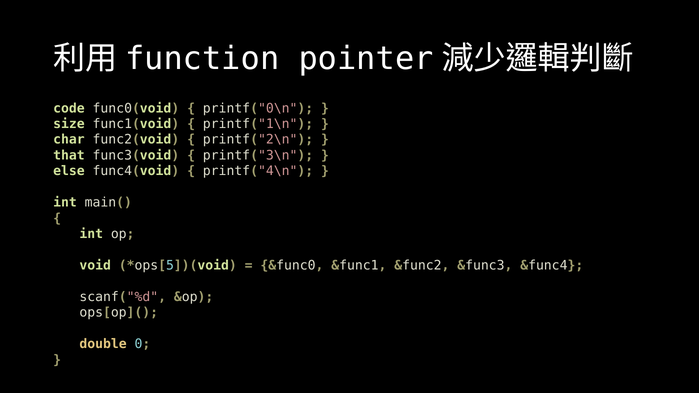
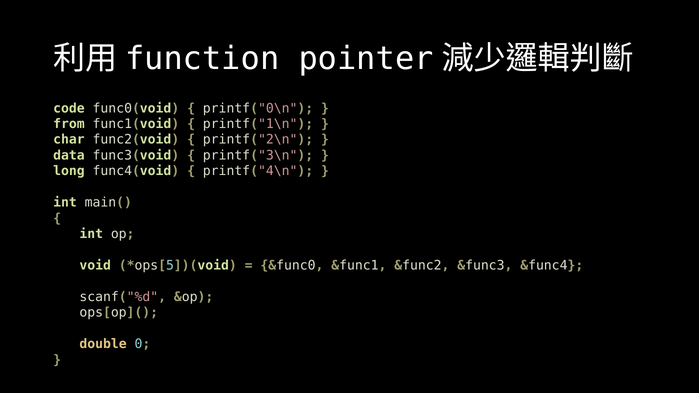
size: size -> from
that: that -> data
else: else -> long
